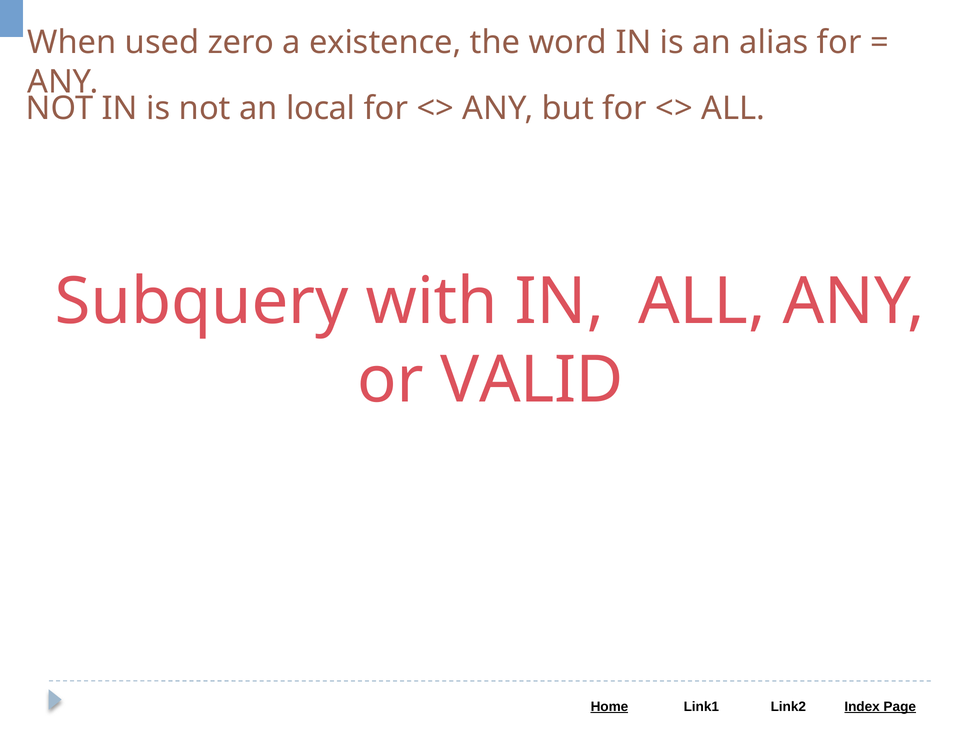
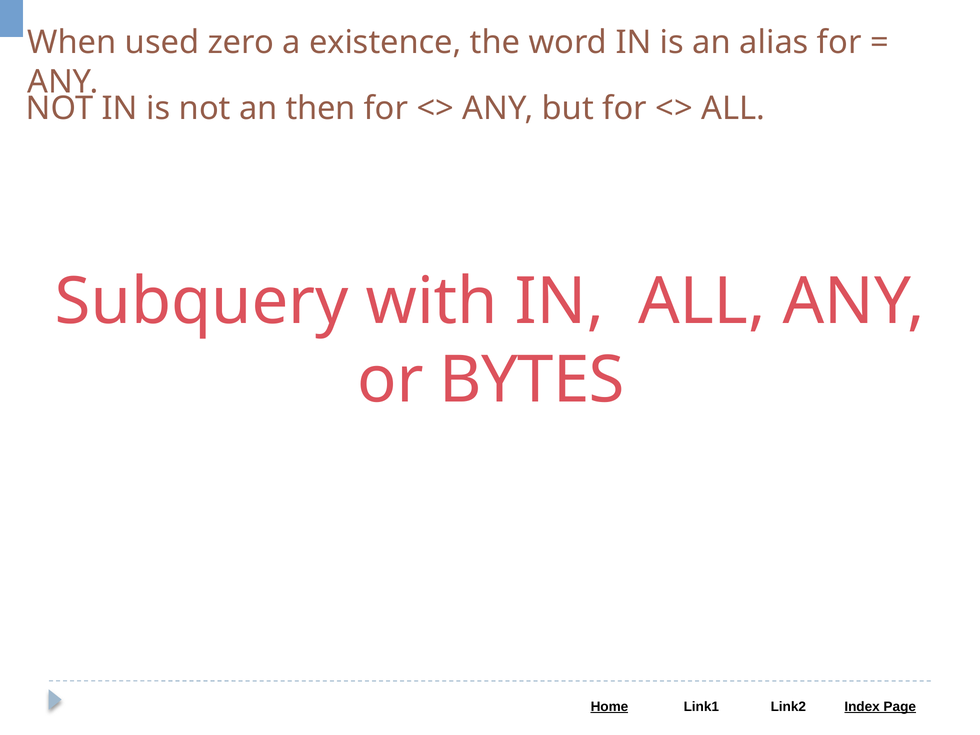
local: local -> then
VALID: VALID -> BYTES
